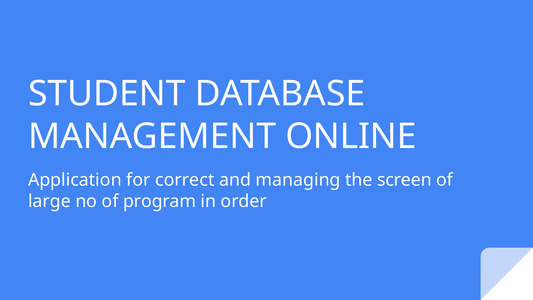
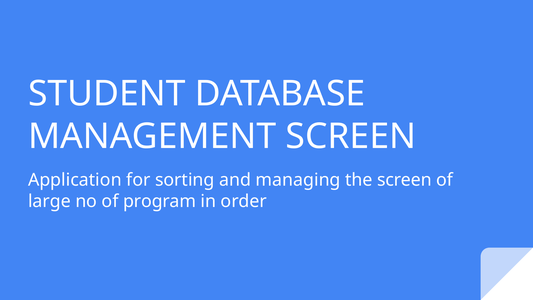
MANAGEMENT ONLINE: ONLINE -> SCREEN
correct: correct -> sorting
